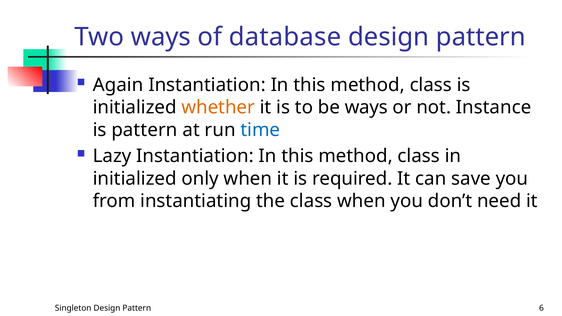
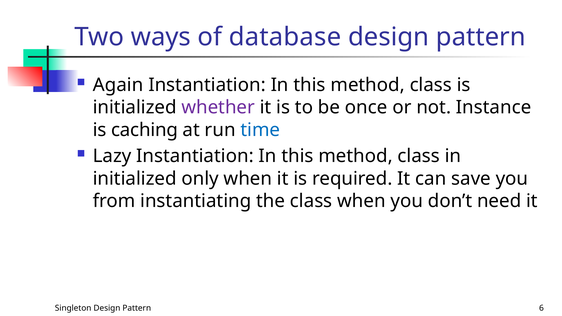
whether colour: orange -> purple
be ways: ways -> once
is pattern: pattern -> caching
